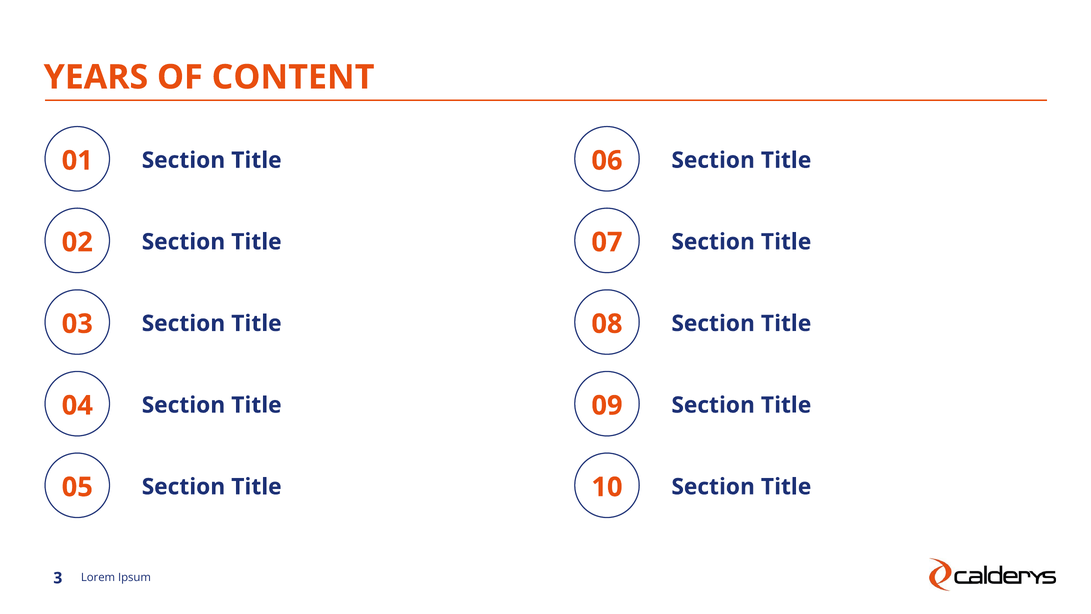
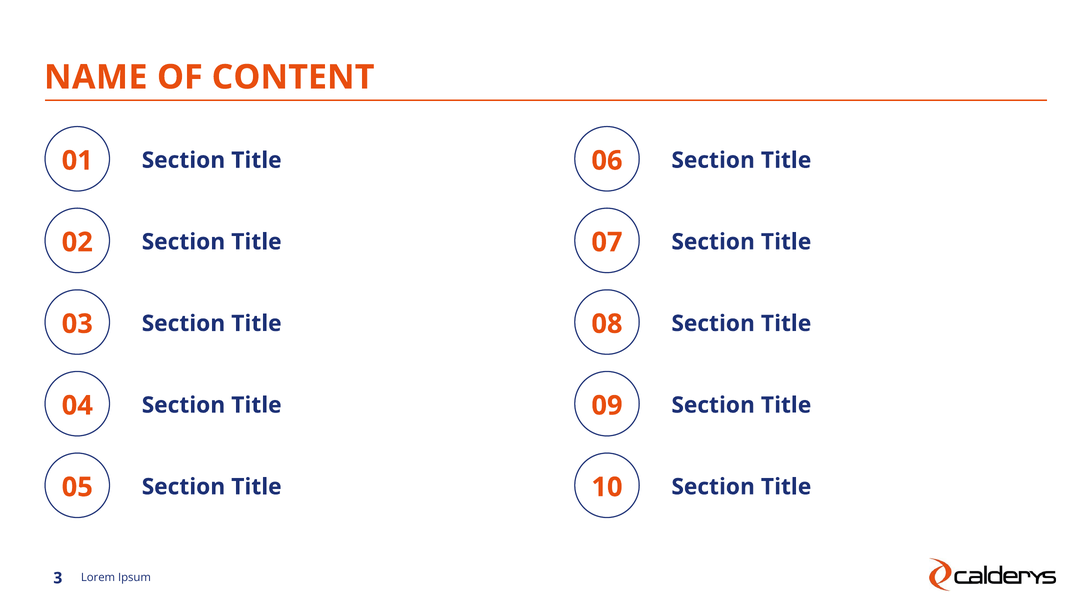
YEARS: YEARS -> NAME
